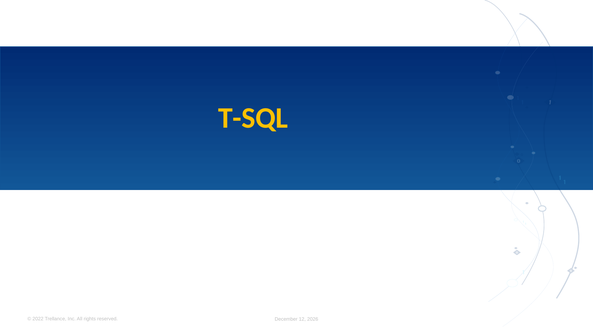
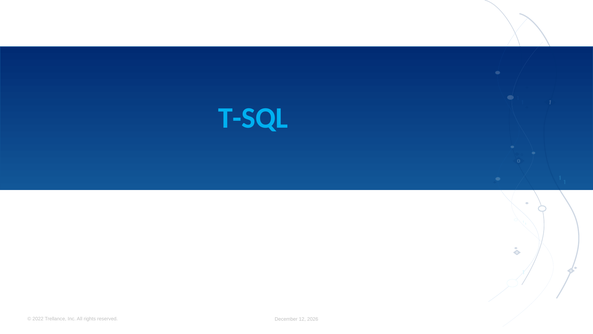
T-SQL colour: yellow -> light blue
